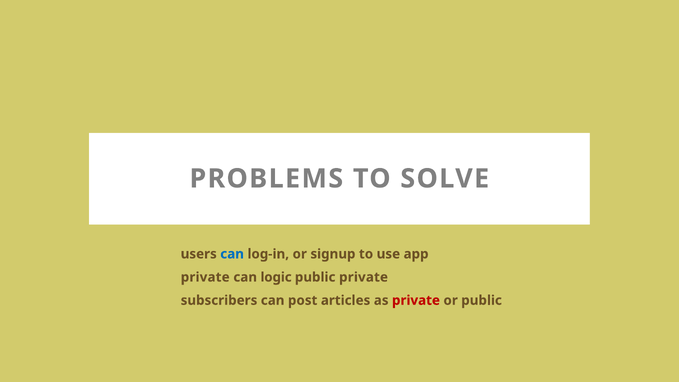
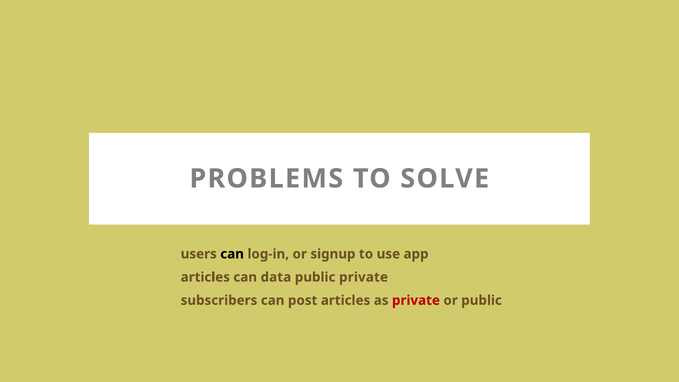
can at (232, 254) colour: blue -> black
private at (205, 277): private -> articles
logic: logic -> data
